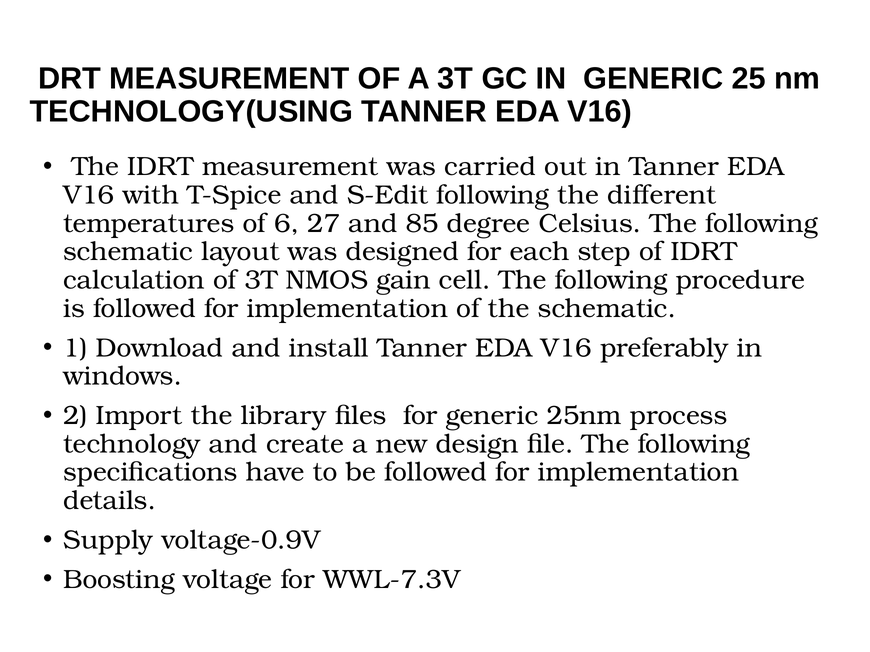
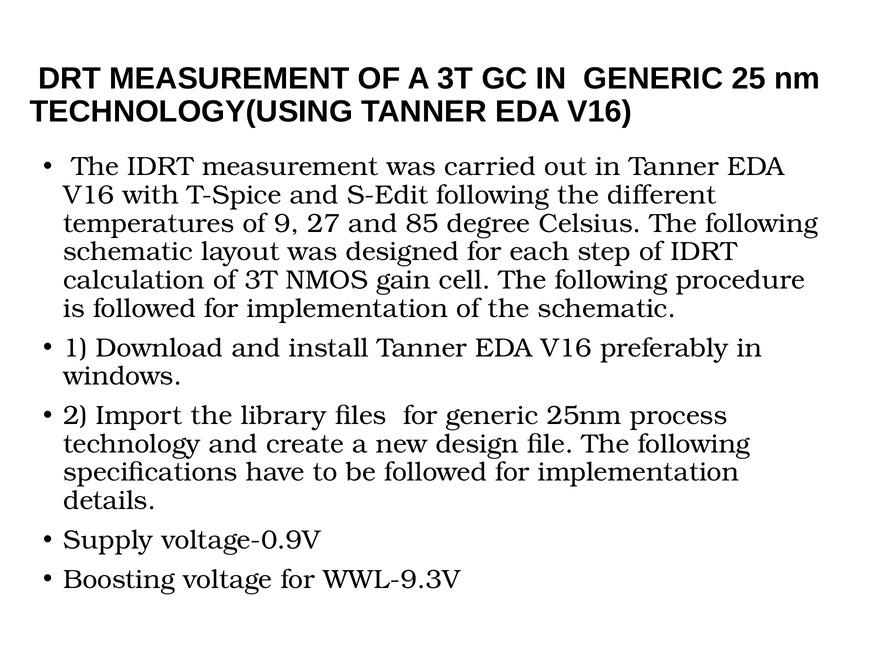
6: 6 -> 9
WWL-7.3V: WWL-7.3V -> WWL-9.3V
